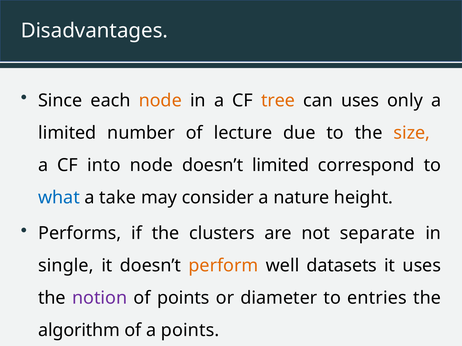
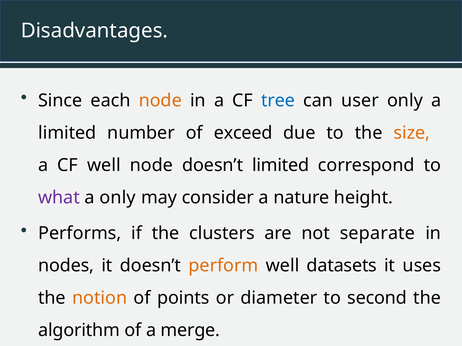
tree colour: orange -> blue
can uses: uses -> user
lecture: lecture -> exceed
CF into: into -> well
what colour: blue -> purple
a take: take -> only
single: single -> nodes
notion colour: purple -> orange
entries: entries -> second
a points: points -> merge
